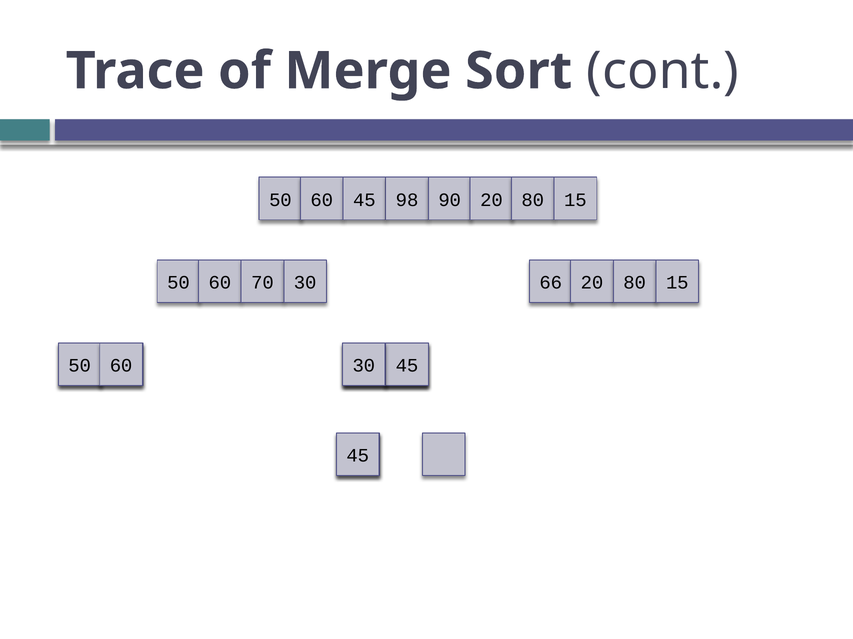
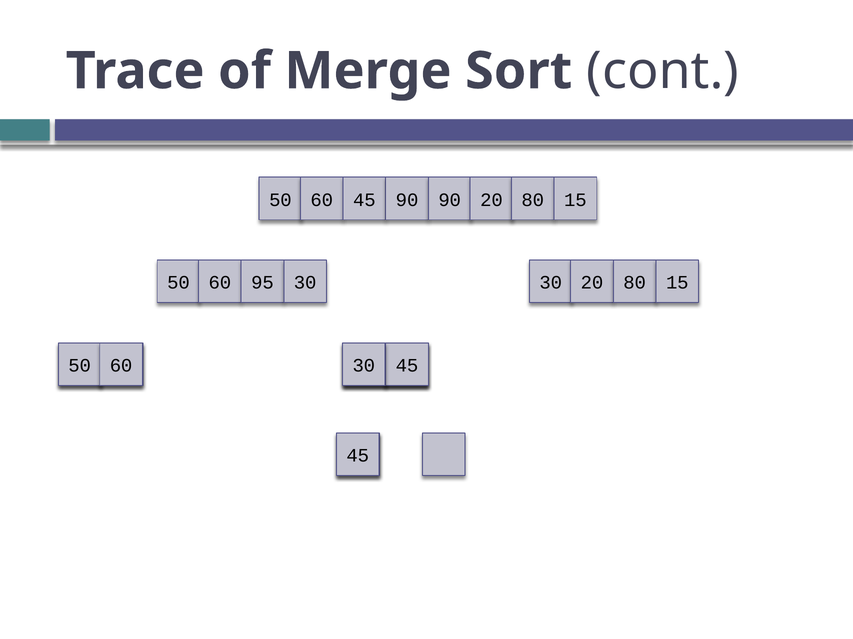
45 98: 98 -> 90
70: 70 -> 95
30 66: 66 -> 30
